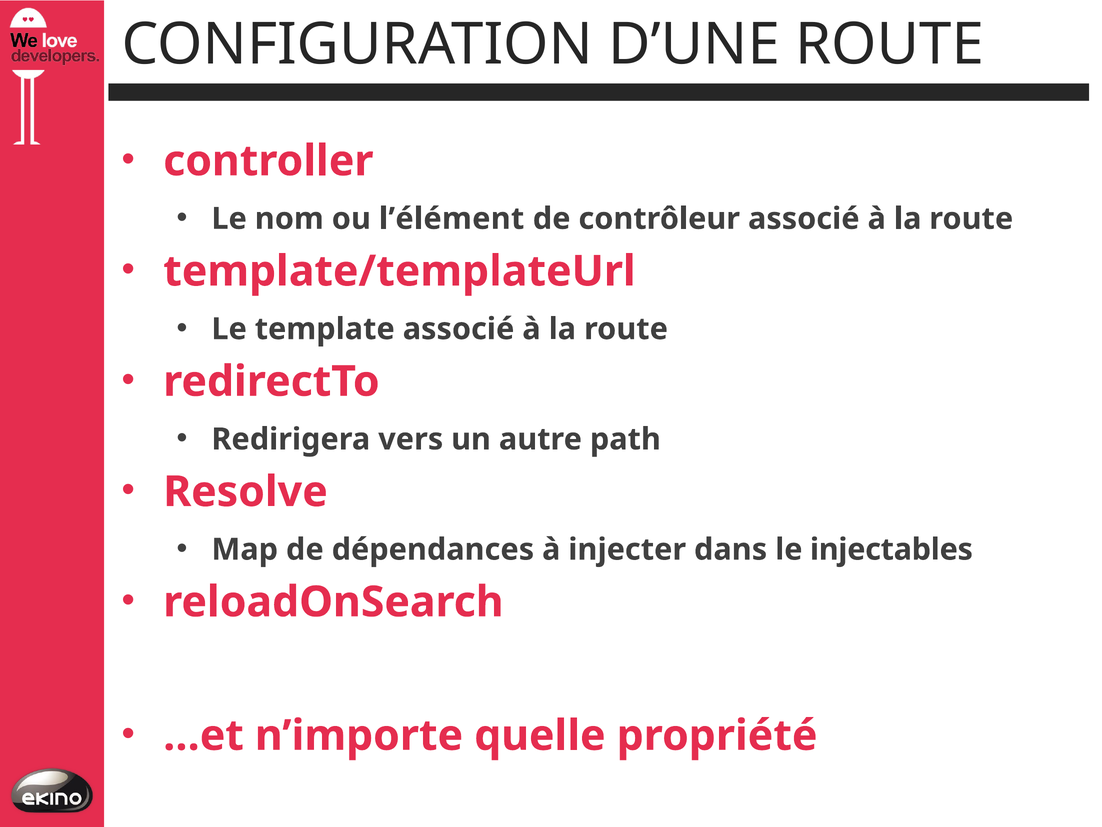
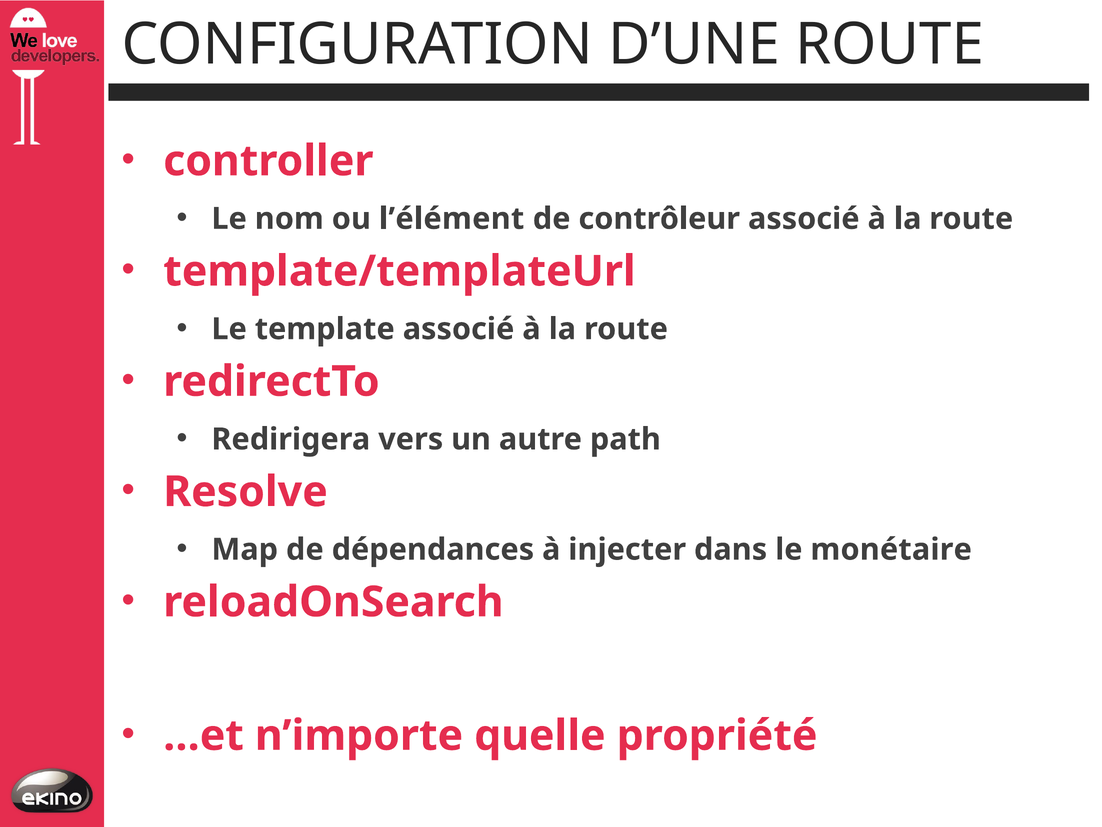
injectables: injectables -> monétaire
